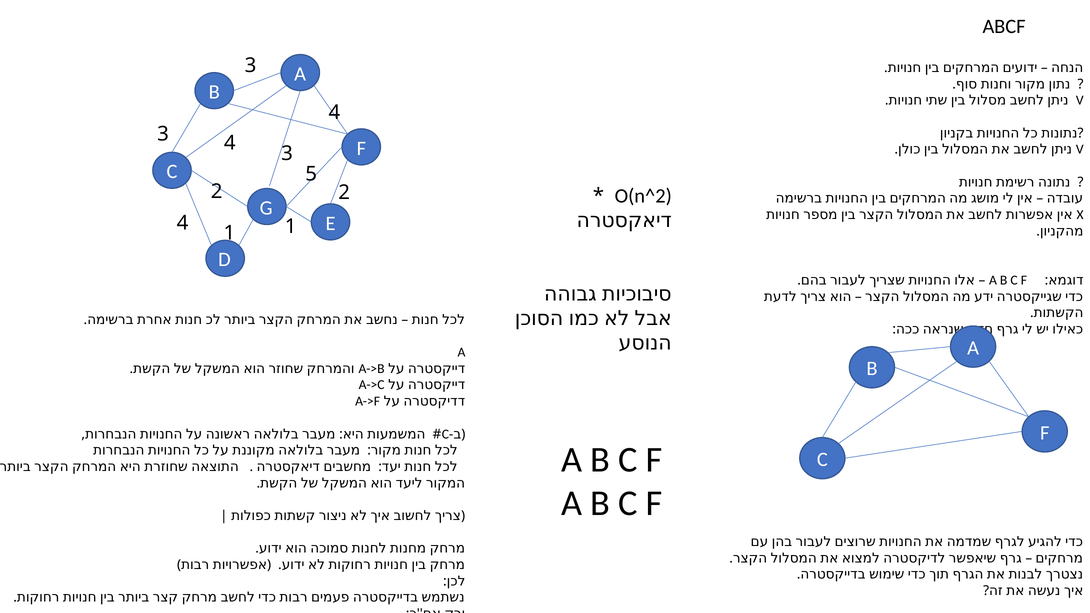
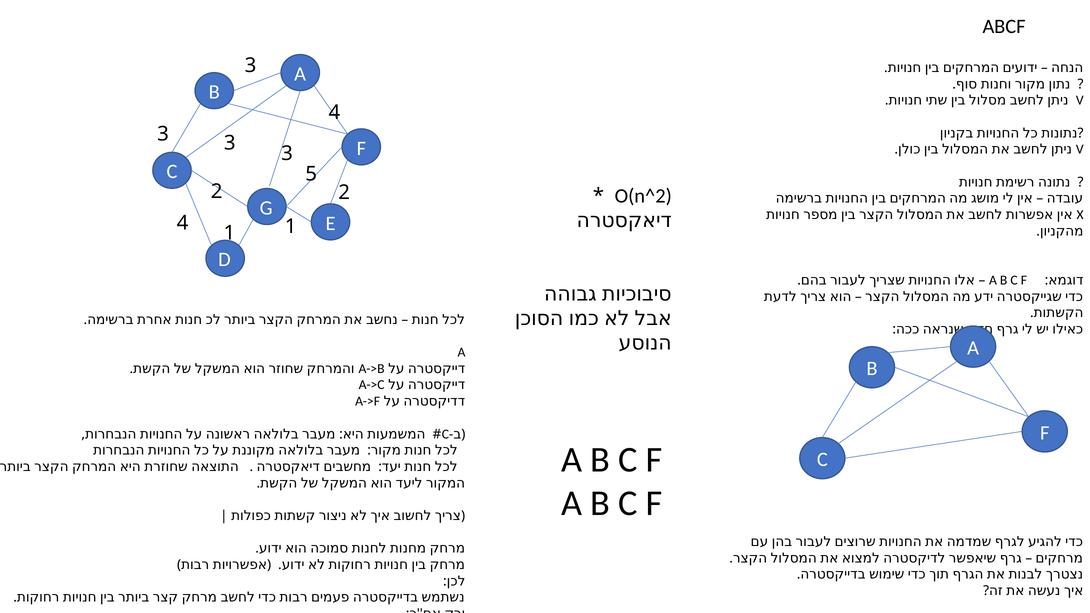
4 at (230, 143): 4 -> 3
